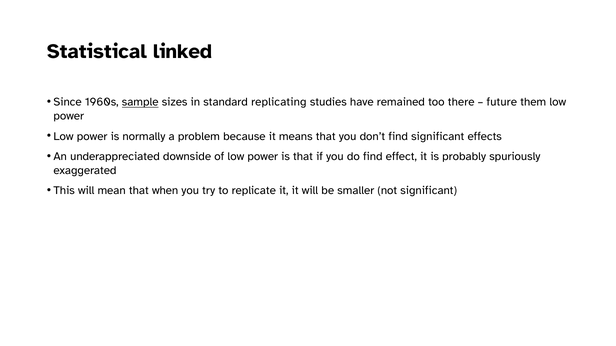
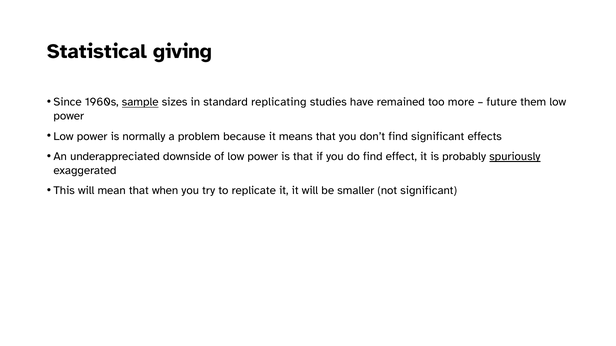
linked: linked -> giving
there: there -> more
spuriously underline: none -> present
